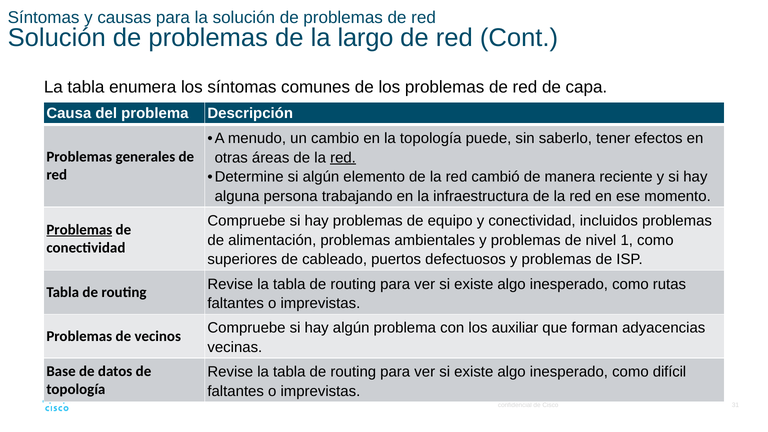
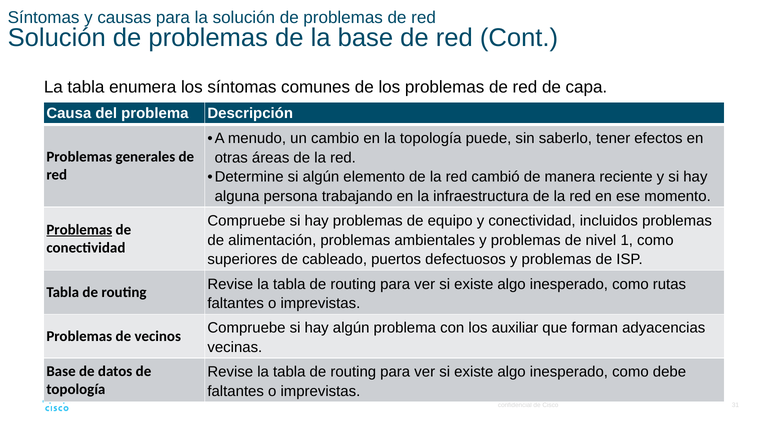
la largo: largo -> base
red at (343, 158) underline: present -> none
difícil: difícil -> debe
